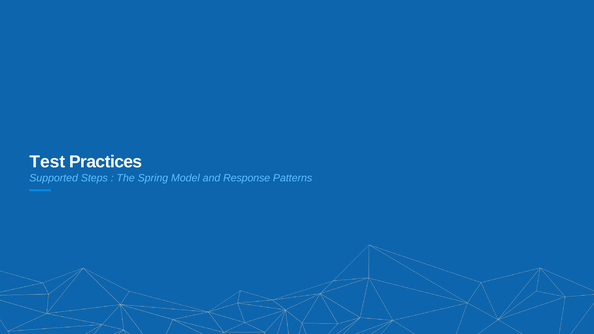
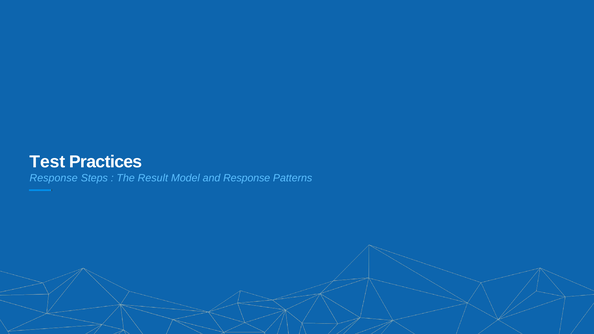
Supported at (54, 178): Supported -> Response
Spring: Spring -> Result
